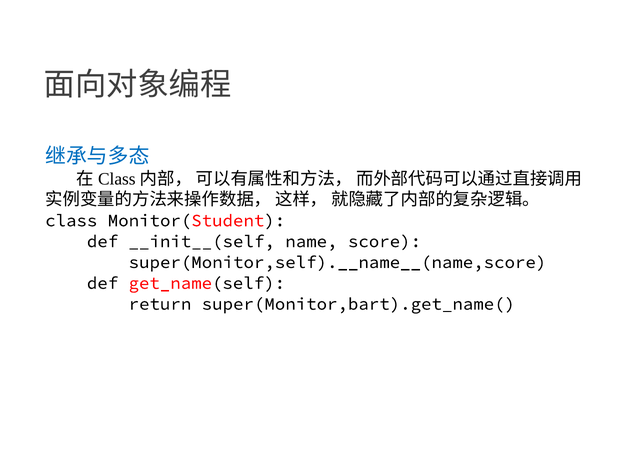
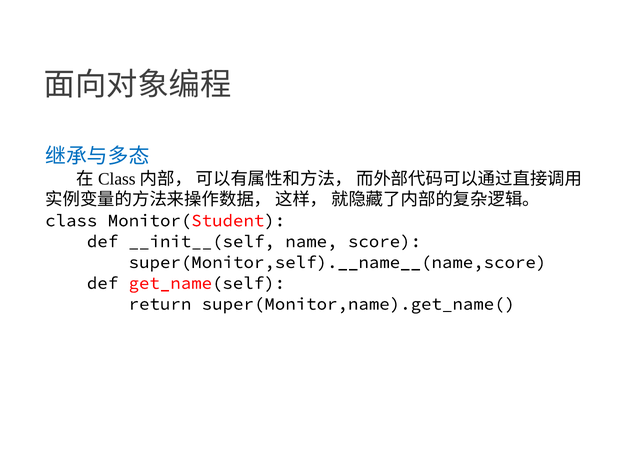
super(Monitor,bart).get_name(: super(Monitor,bart).get_name( -> super(Monitor,name).get_name(
